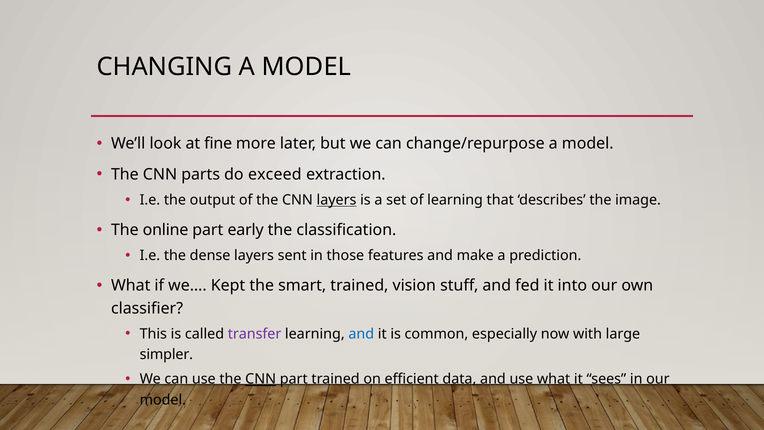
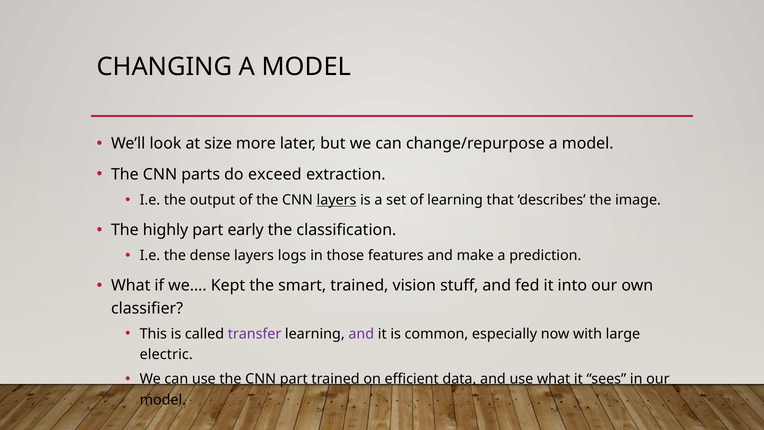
fine: fine -> size
online: online -> highly
sent: sent -> logs
and at (361, 334) colour: blue -> purple
simpler: simpler -> electric
CNN at (261, 379) underline: present -> none
